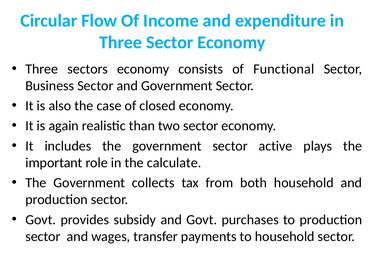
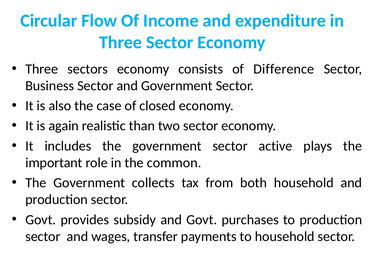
Functional: Functional -> Difference
calculate: calculate -> common
